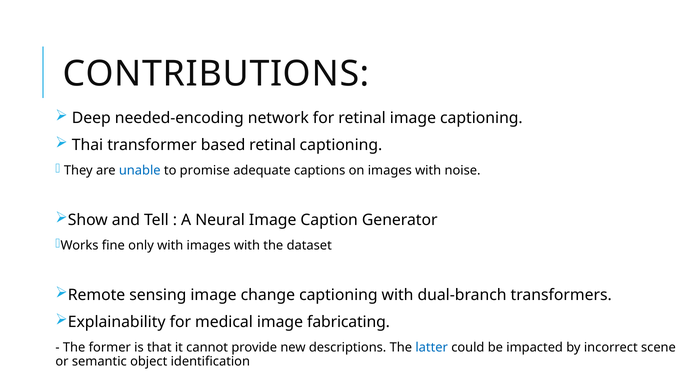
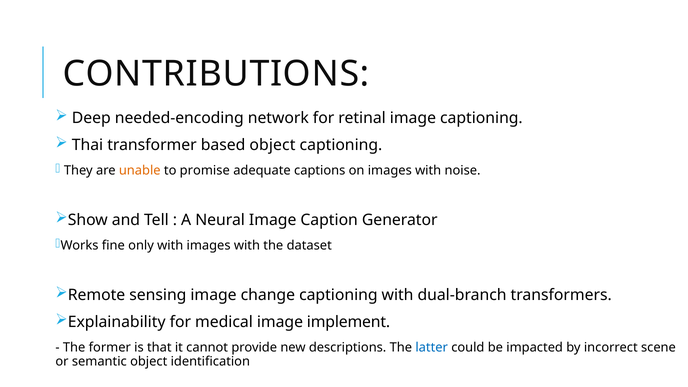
based retinal: retinal -> object
unable colour: blue -> orange
fabricating: fabricating -> implement
